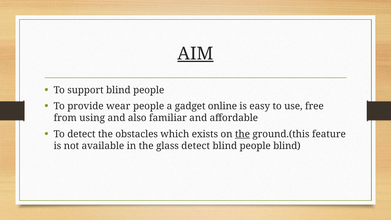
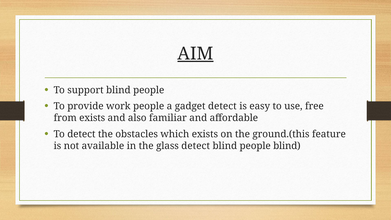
wear: wear -> work
gadget online: online -> detect
from using: using -> exists
the at (242, 134) underline: present -> none
